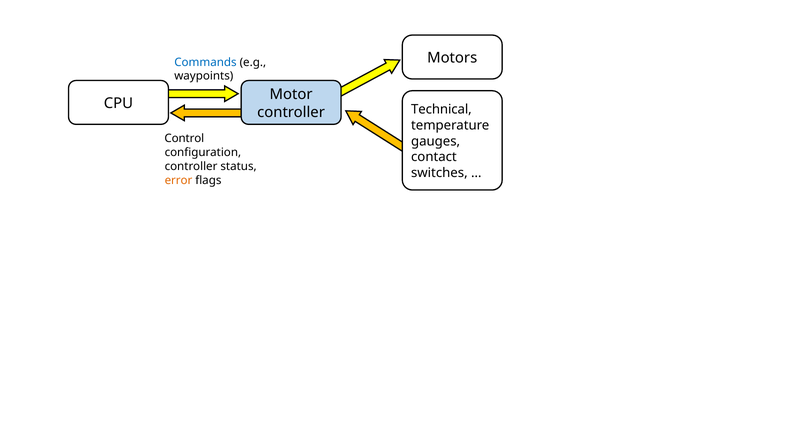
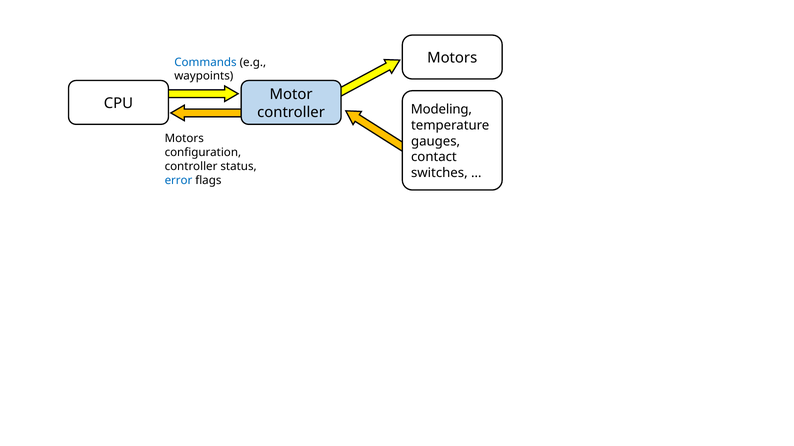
Technical: Technical -> Modeling
Control at (184, 139): Control -> Motors
error colour: orange -> blue
